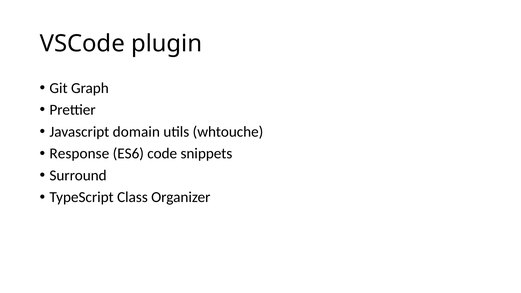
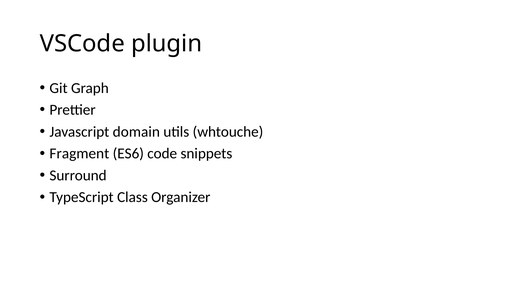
Response: Response -> Fragment
